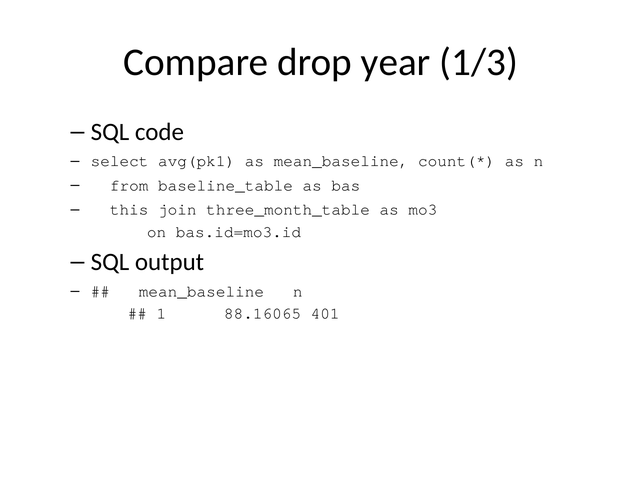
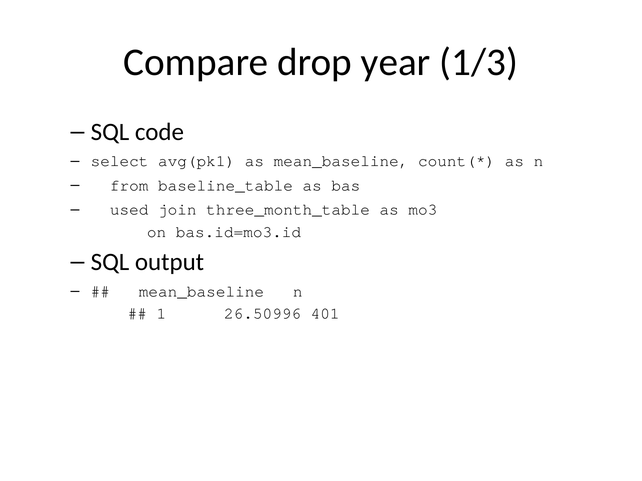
this: this -> used
88.16065: 88.16065 -> 26.50996
